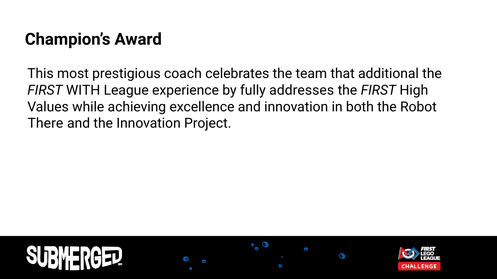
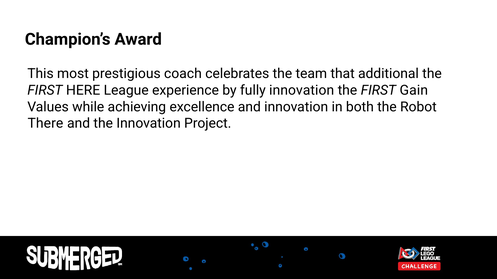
WITH: WITH -> HERE
fully addresses: addresses -> innovation
High: High -> Gain
